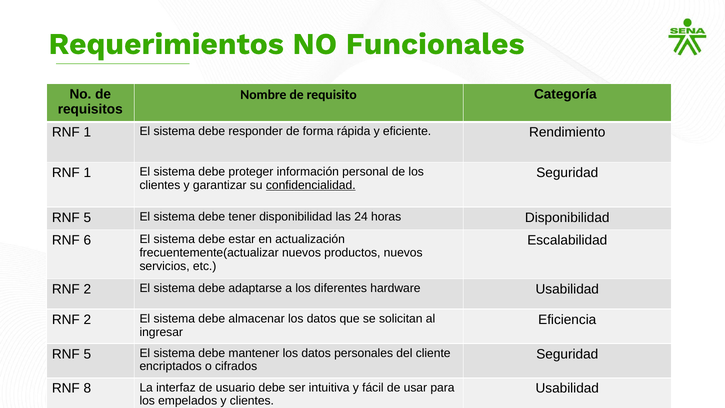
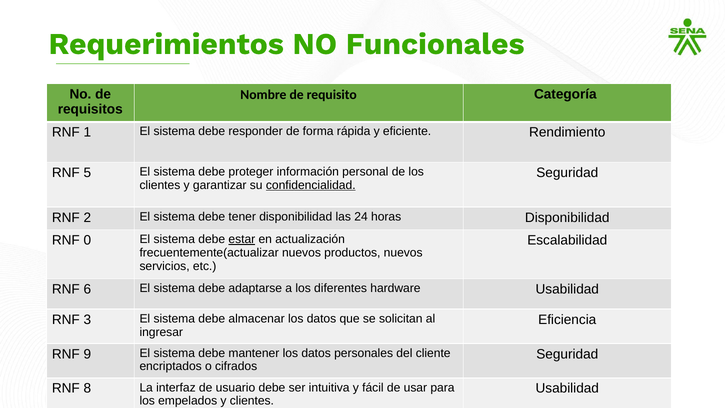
1 at (87, 173): 1 -> 5
5 at (87, 217): 5 -> 2
6: 6 -> 0
estar underline: none -> present
2 at (87, 289): 2 -> 6
2 at (87, 319): 2 -> 3
5 at (87, 354): 5 -> 9
